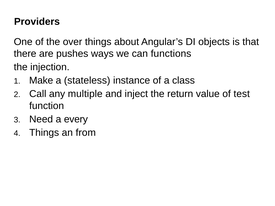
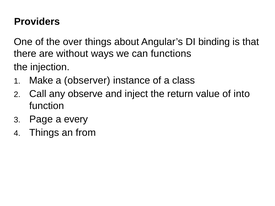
objects: objects -> binding
pushes: pushes -> without
stateless: stateless -> observer
multiple: multiple -> observe
test: test -> into
Need: Need -> Page
